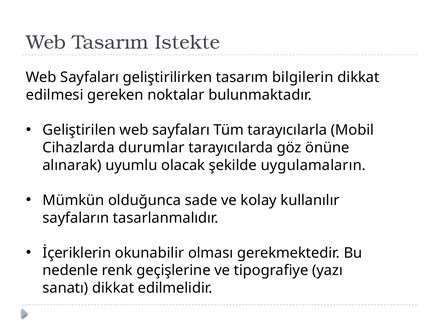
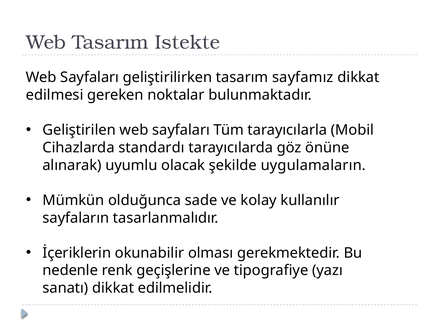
bilgilerin: bilgilerin -> sayfamız
durumlar: durumlar -> standardı
